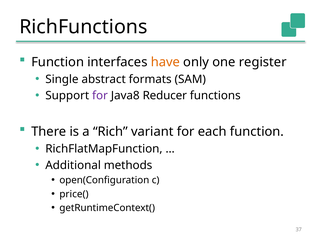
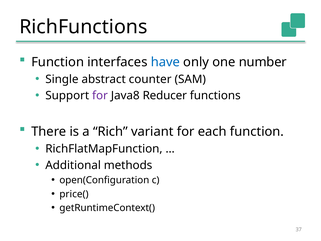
have colour: orange -> blue
register: register -> number
formats: formats -> counter
